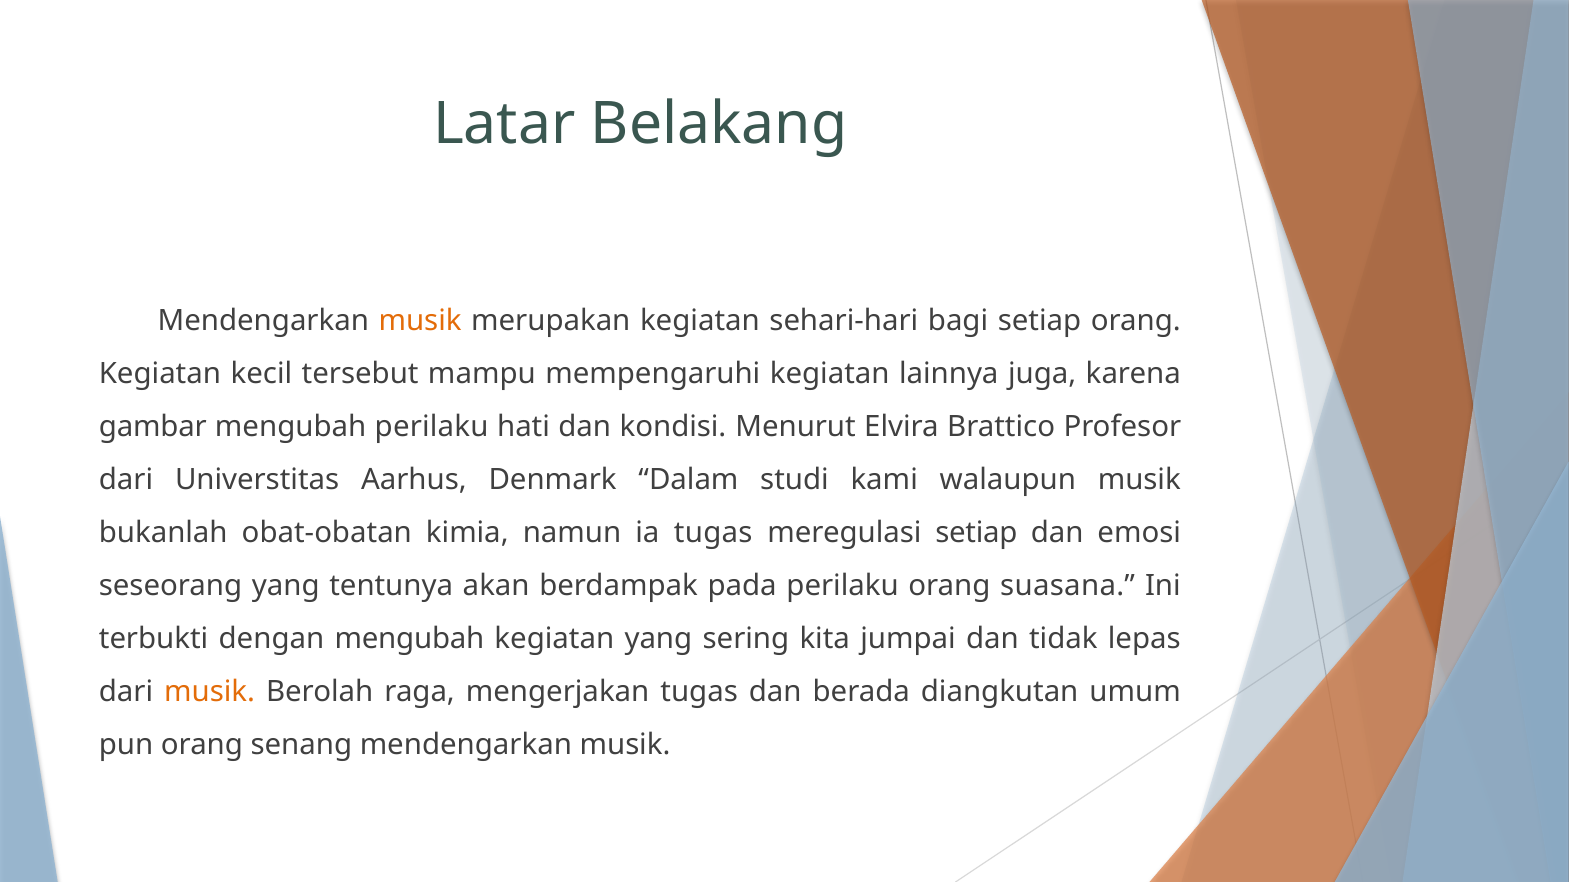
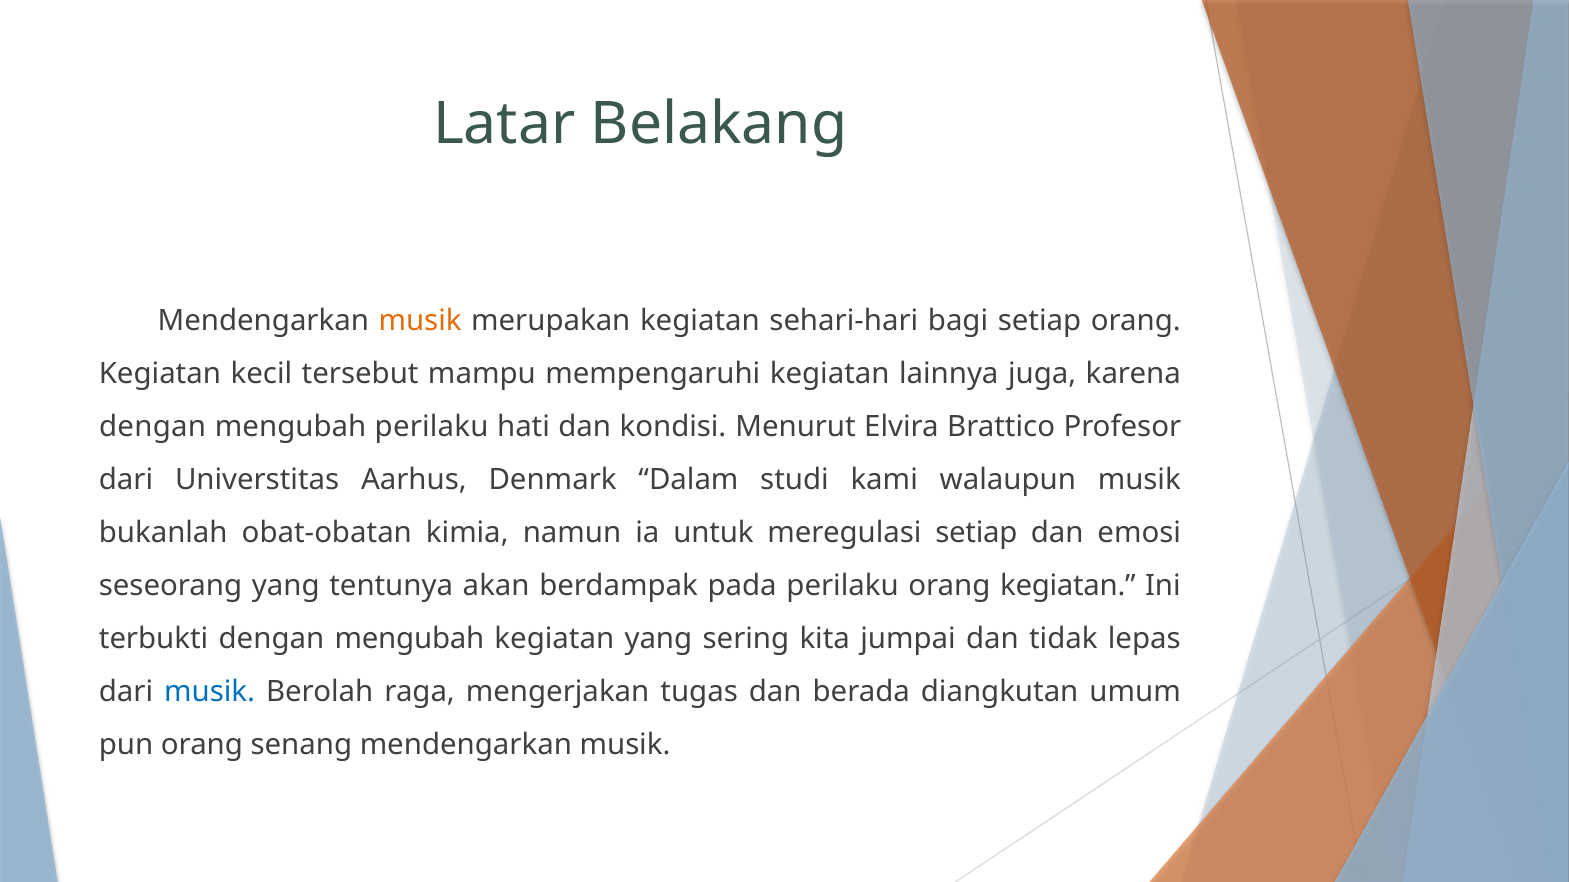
gambar at (153, 427): gambar -> dengan
ia tugas: tugas -> untuk
perilaku orang suasana: suasana -> kegiatan
musik at (210, 692) colour: orange -> blue
